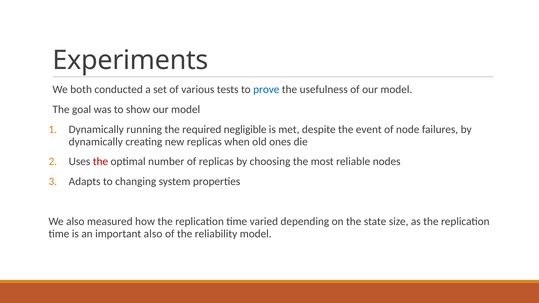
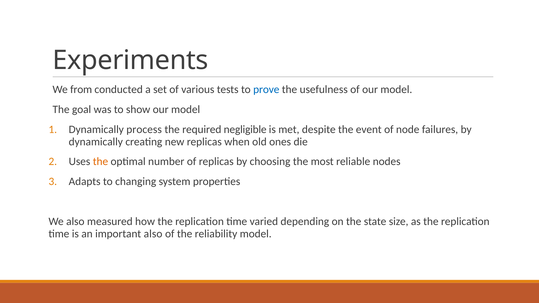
both: both -> from
running: running -> process
the at (100, 162) colour: red -> orange
